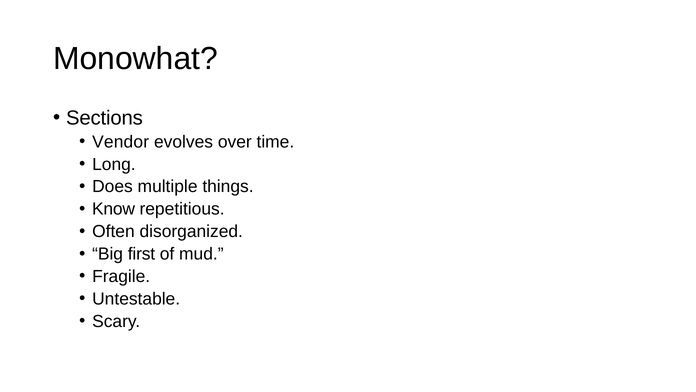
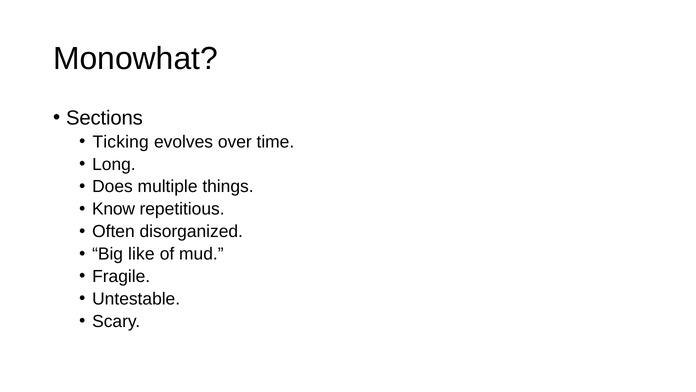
Vendor: Vendor -> Ticking
first: first -> like
